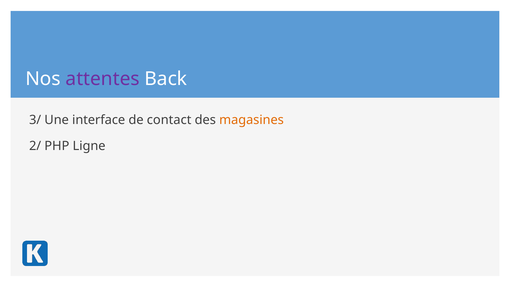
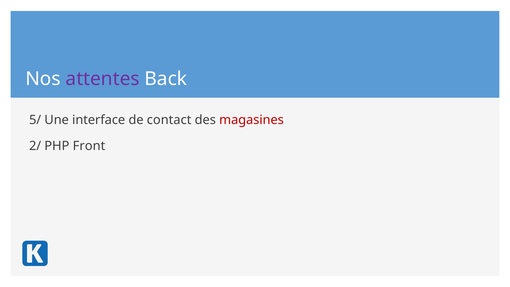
3/: 3/ -> 5/
magasines colour: orange -> red
Ligne: Ligne -> Front
